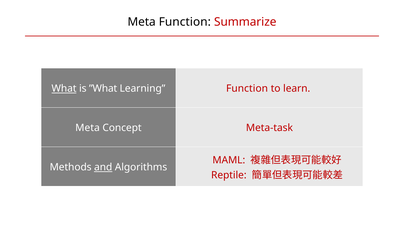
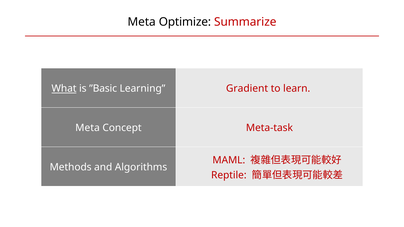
Meta Function: Function -> Optimize
”What: ”What -> ”Basic
Learning Function: Function -> Gradient
and underline: present -> none
